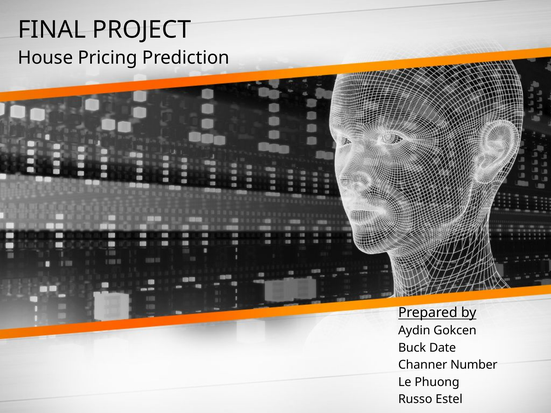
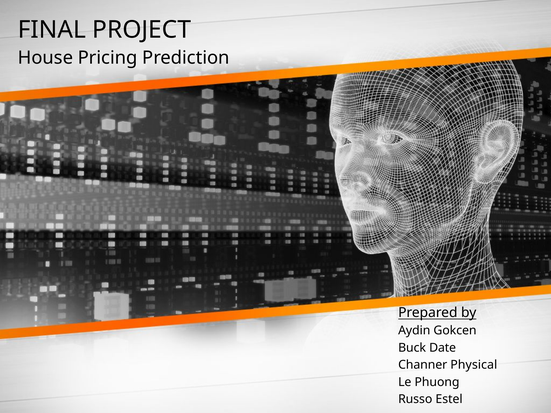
Number: Number -> Physical
